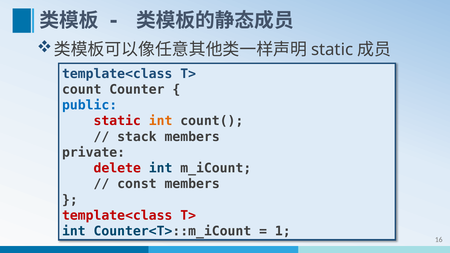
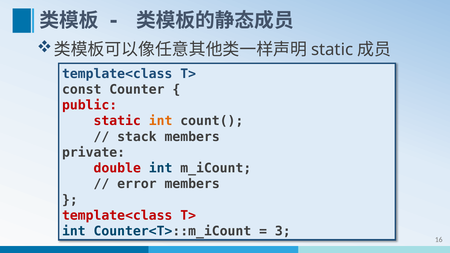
count: count -> const
public colour: blue -> red
delete: delete -> double
const: const -> error
1: 1 -> 3
